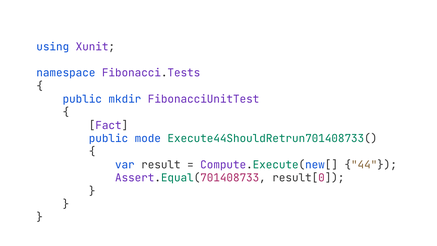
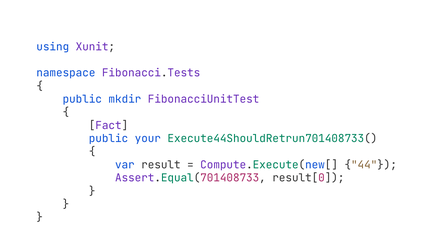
mode: mode -> your
